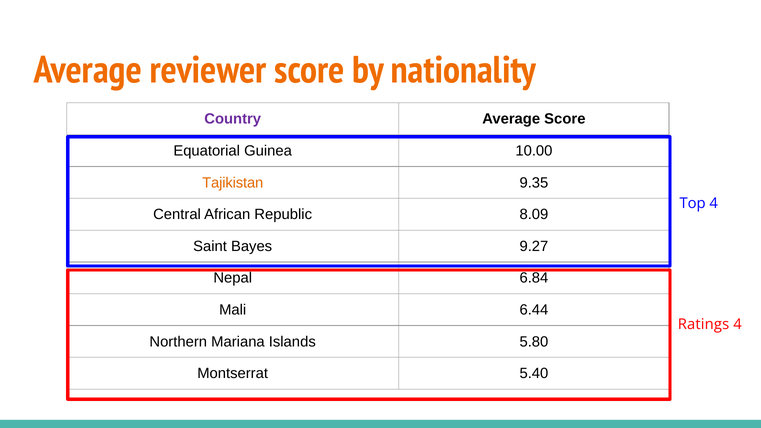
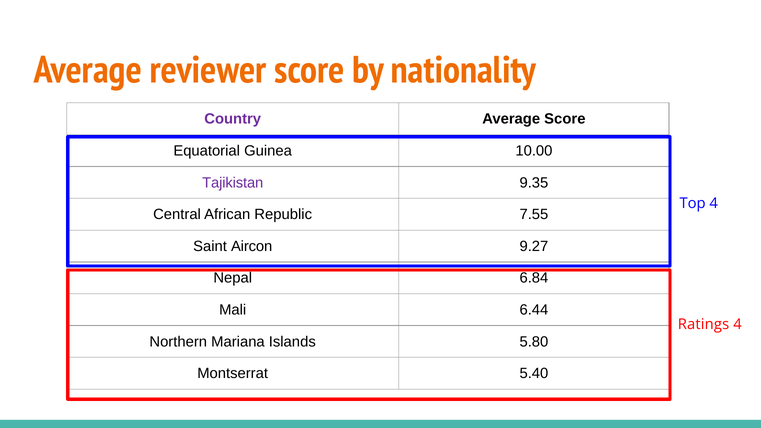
Tajikistan colour: orange -> purple
8.09: 8.09 -> 7.55
Bayes: Bayes -> Aircon
